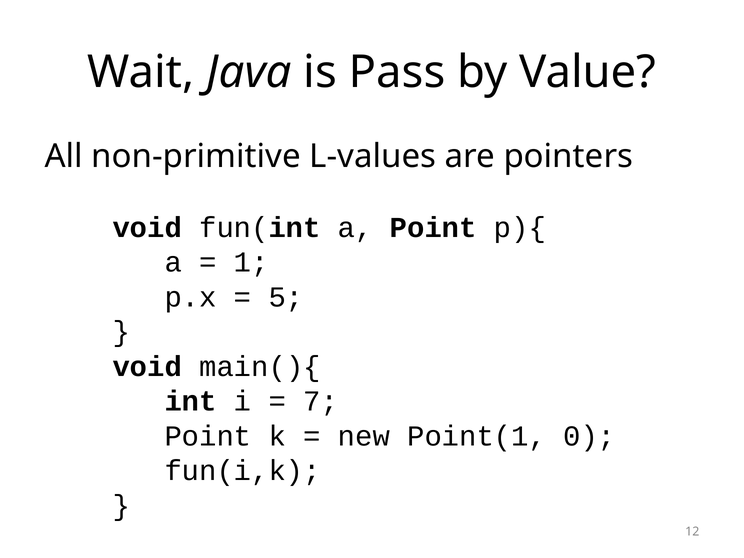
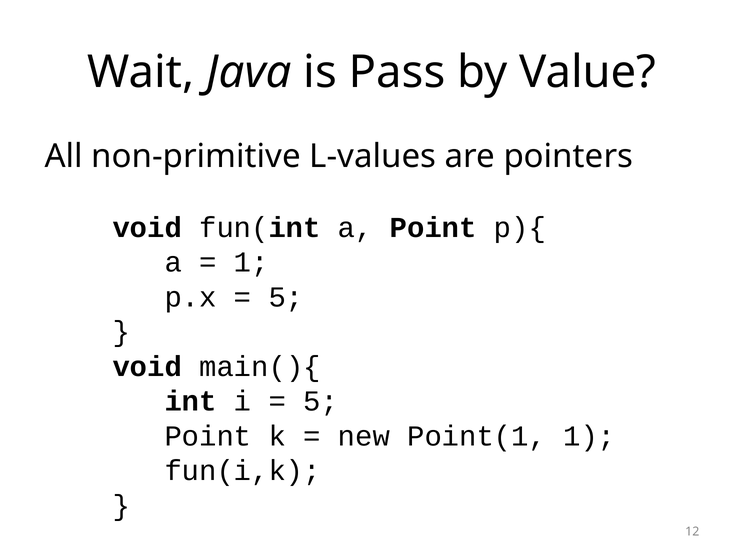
7 at (321, 401): 7 -> 5
Point(1 0: 0 -> 1
